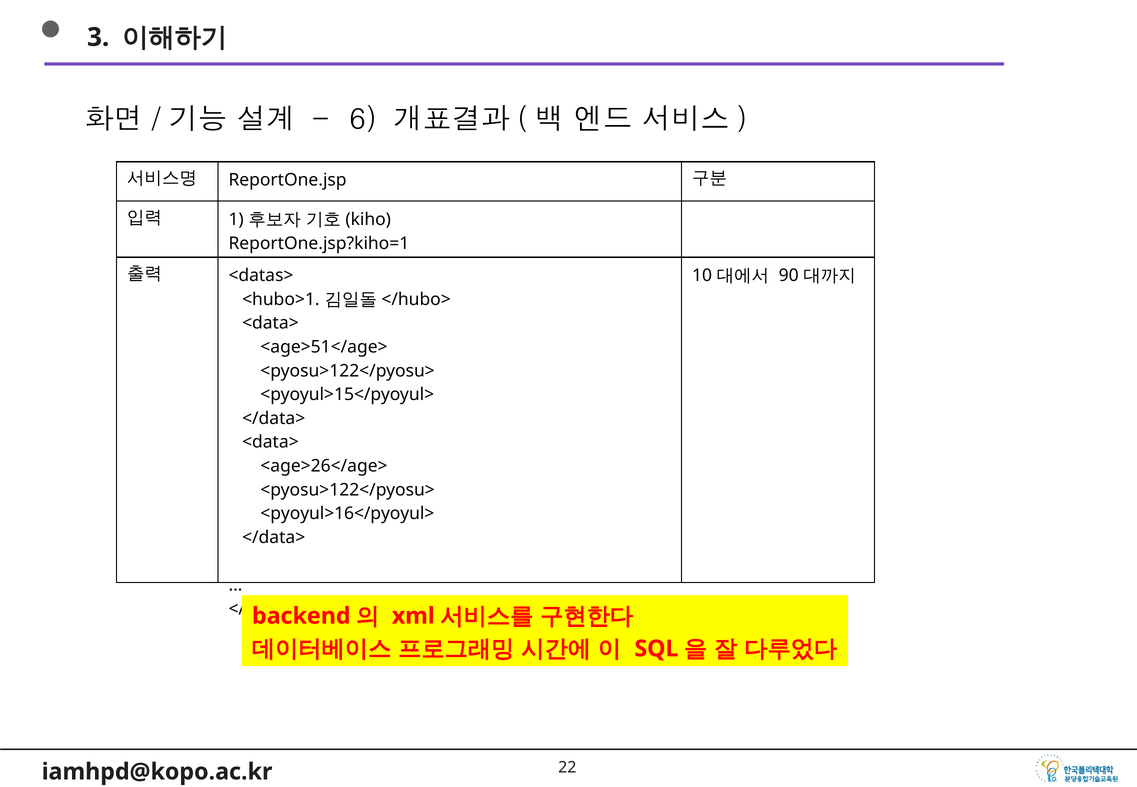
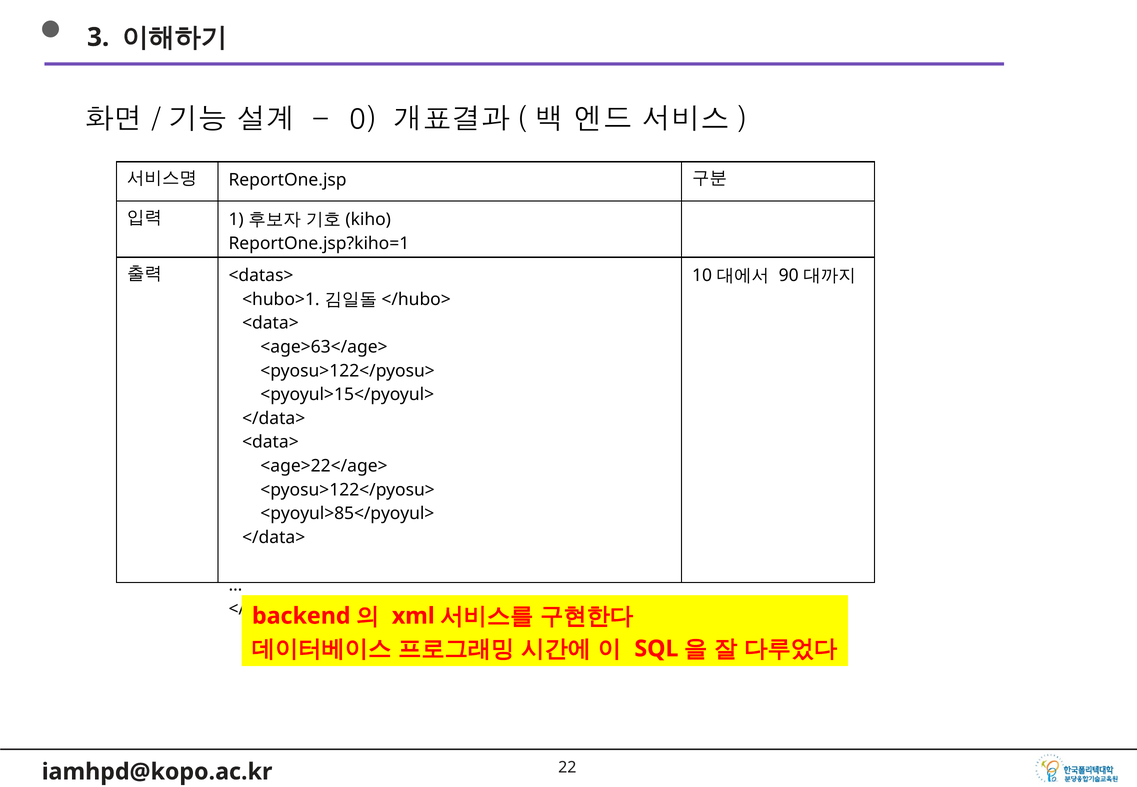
6: 6 -> 0
<age>51</age>: <age>51</age> -> <age>63</age>
<age>26</age>: <age>26</age> -> <age>22</age>
<pyoyul>16</pyoyul>: <pyoyul>16</pyoyul> -> <pyoyul>85</pyoyul>
